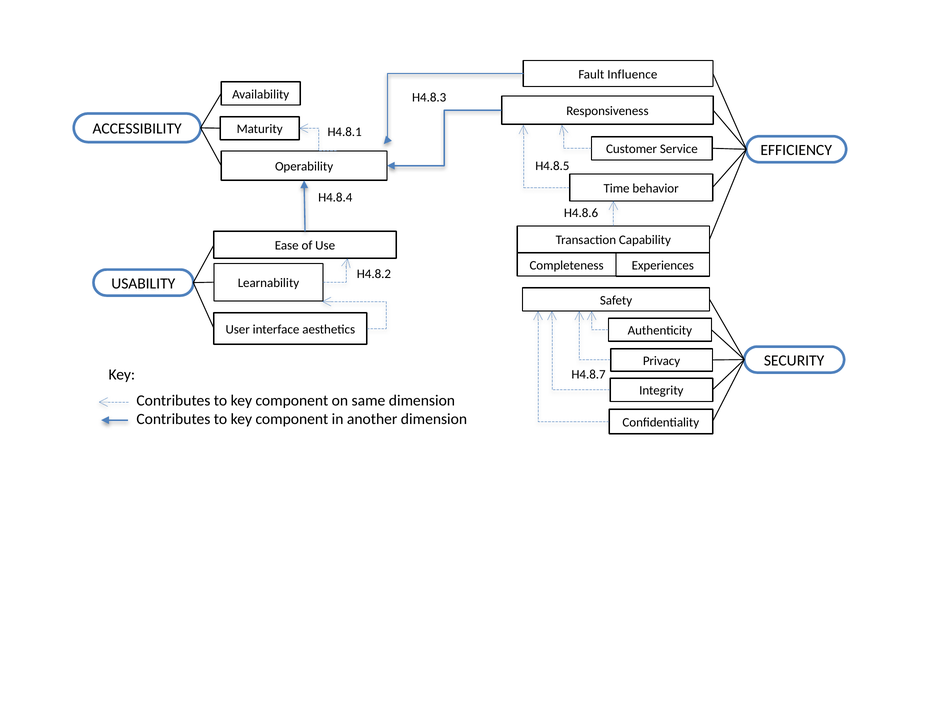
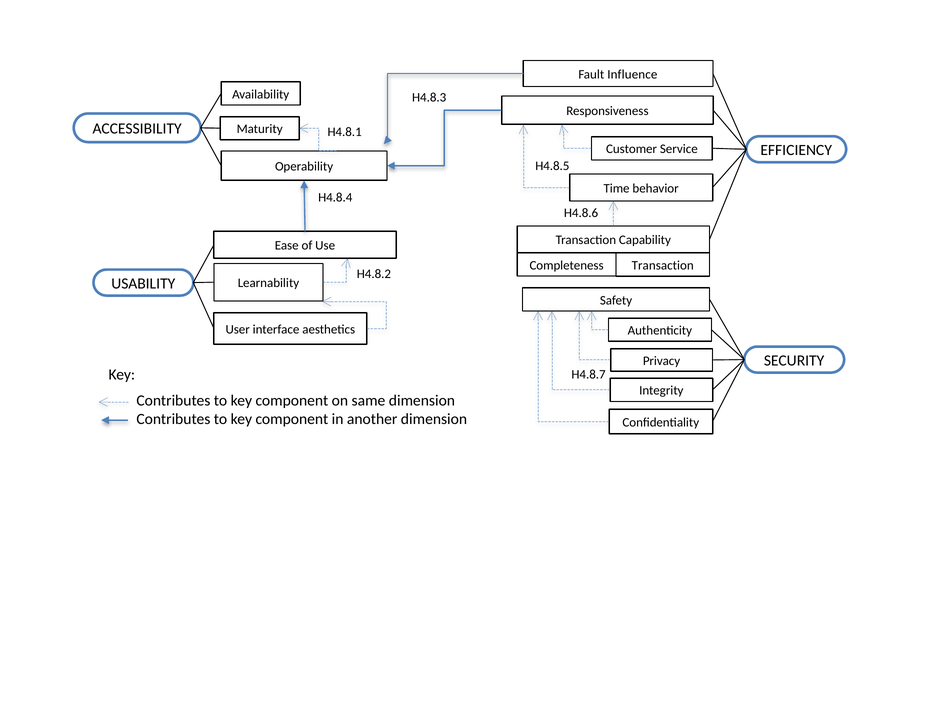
Completeness Experiences: Experiences -> Transaction
